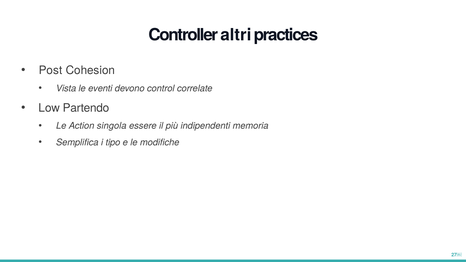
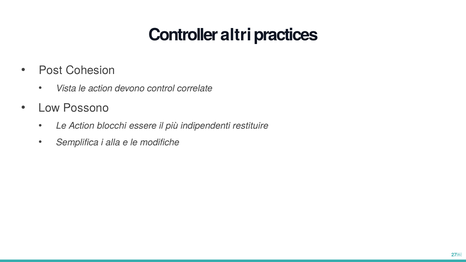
eventi at (100, 88): eventi -> action
Partendo: Partendo -> Possono
singola: singola -> blocchi
memoria: memoria -> restituire
tipo: tipo -> alla
